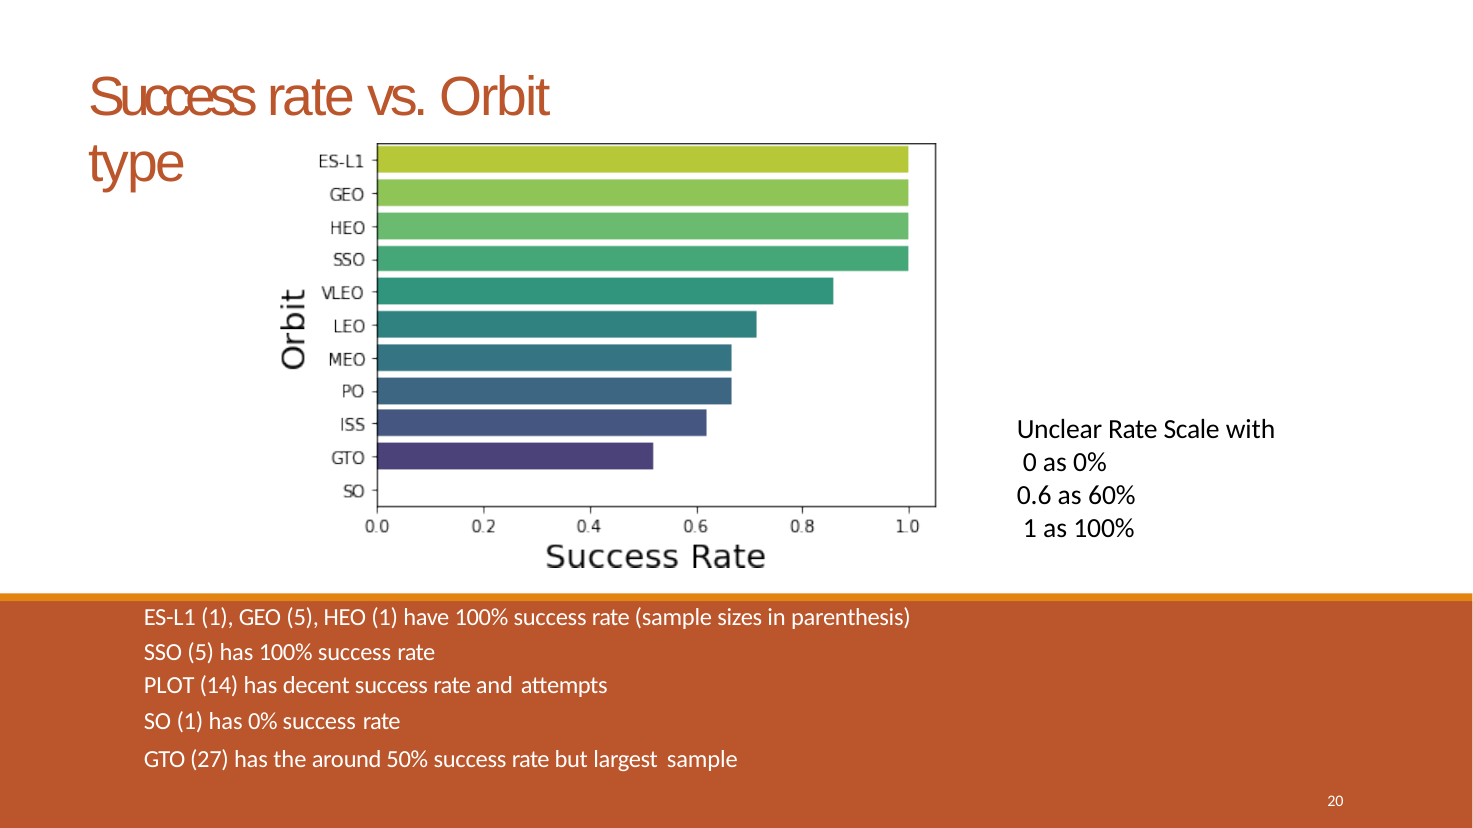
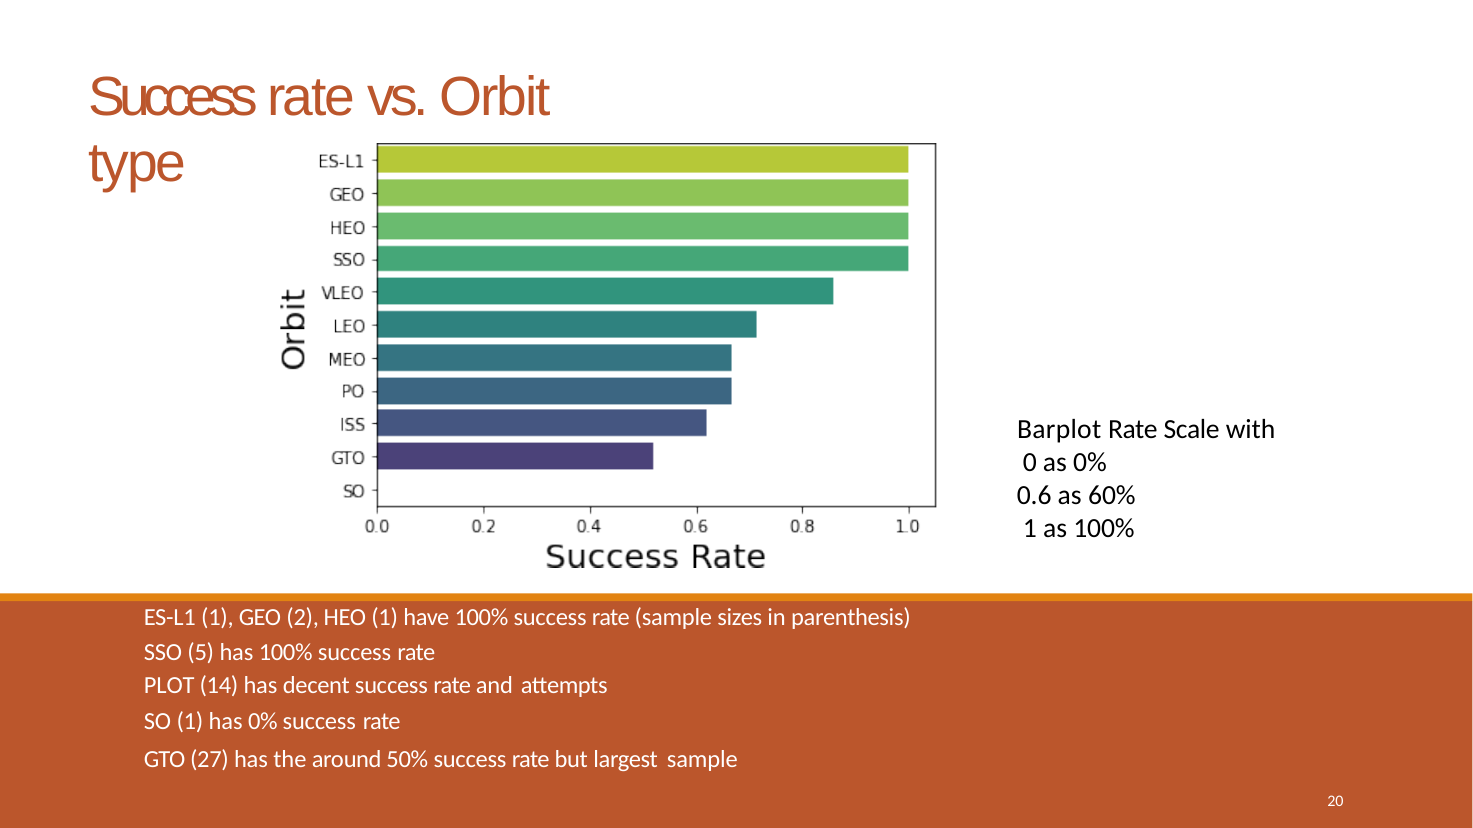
Unclear: Unclear -> Barplot
GEO 5: 5 -> 2
